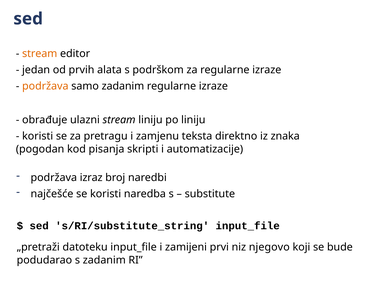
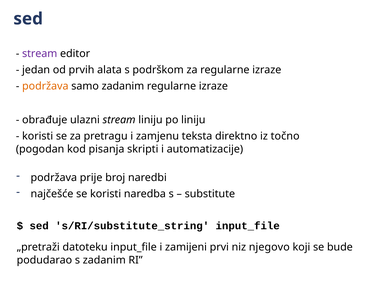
stream at (40, 54) colour: orange -> purple
znaka: znaka -> točno
izraz: izraz -> prije
